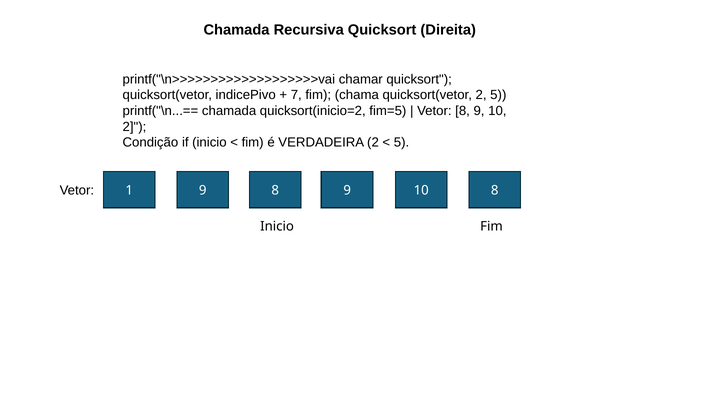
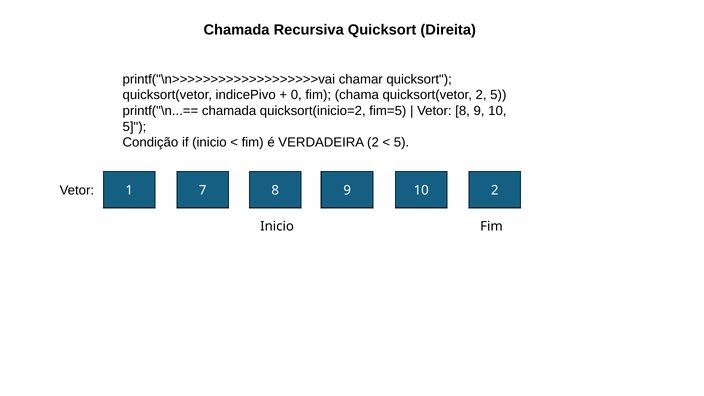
7: 7 -> 0
2 at (134, 127): 2 -> 5
1 9: 9 -> 7
10 8: 8 -> 2
